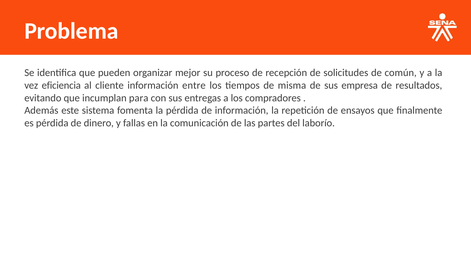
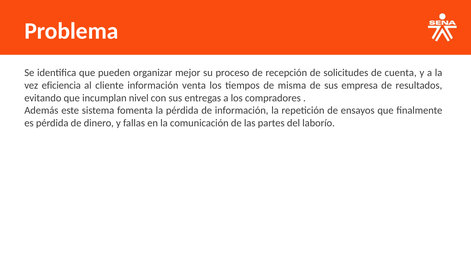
común: común -> cuenta
entre: entre -> venta
para: para -> nivel
